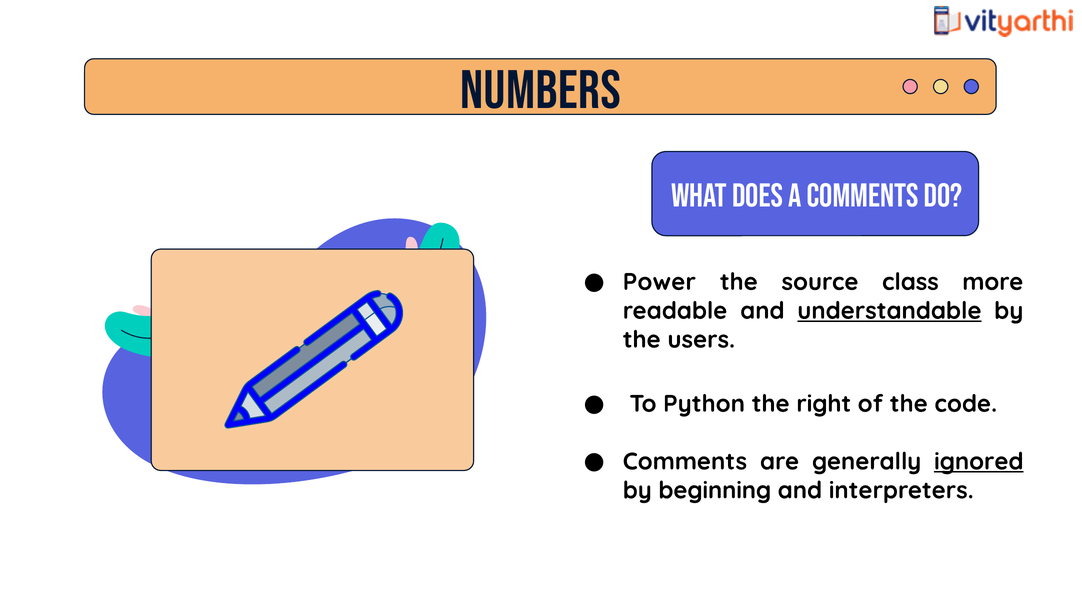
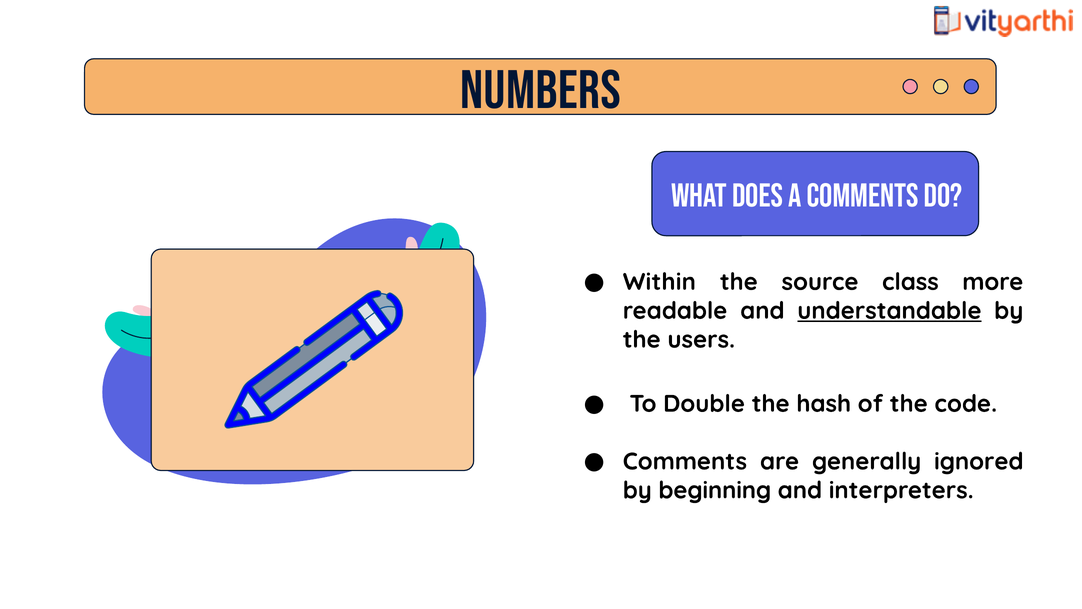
Power: Power -> Within
Python: Python -> Double
right: right -> hash
ignored underline: present -> none
